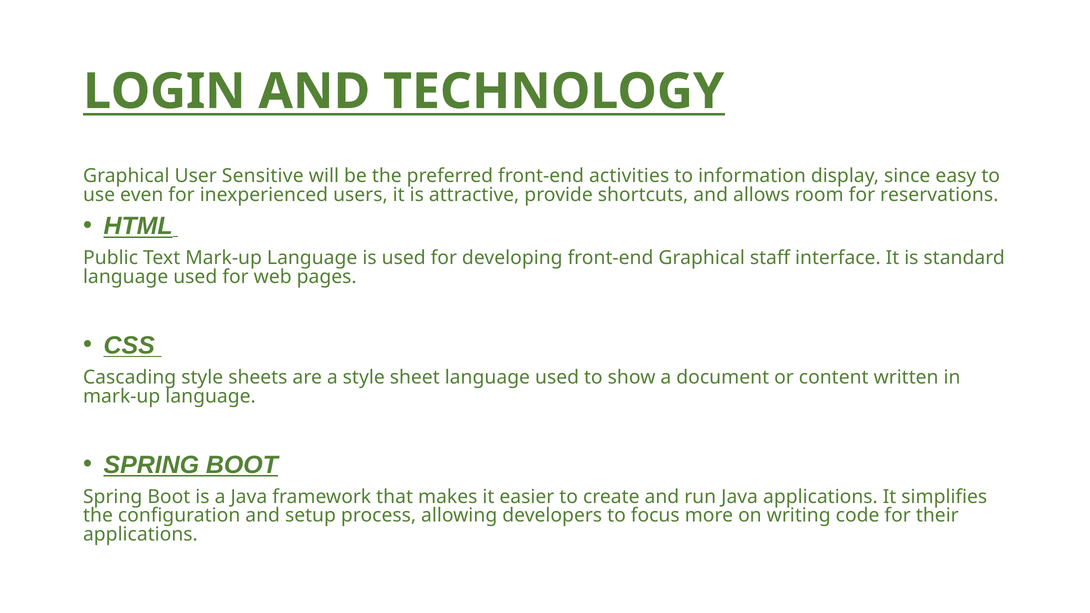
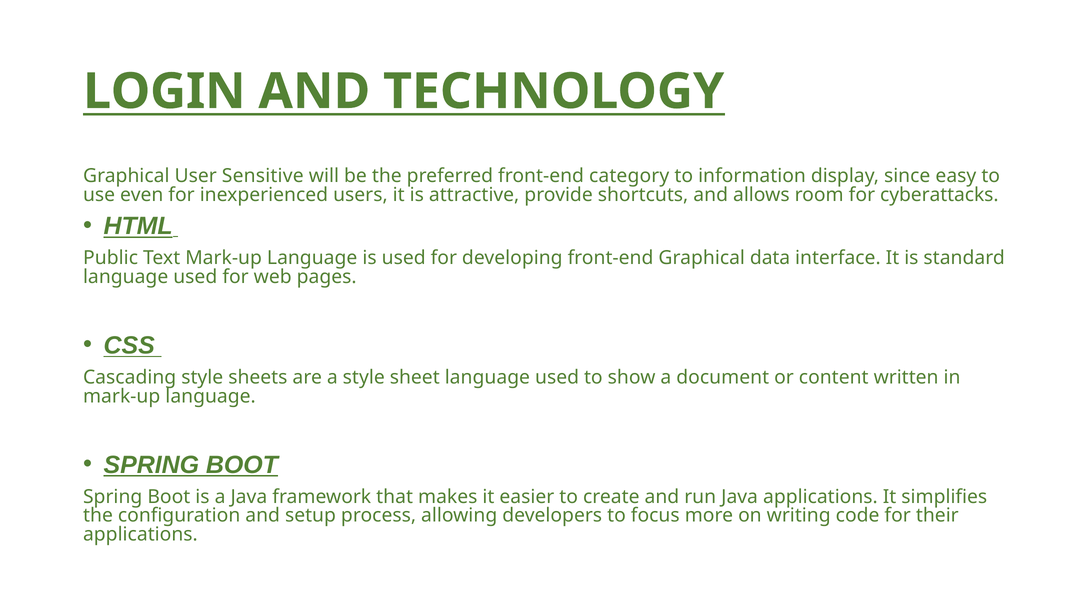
activities: activities -> category
reservations: reservations -> cyberattacks
staff: staff -> data
